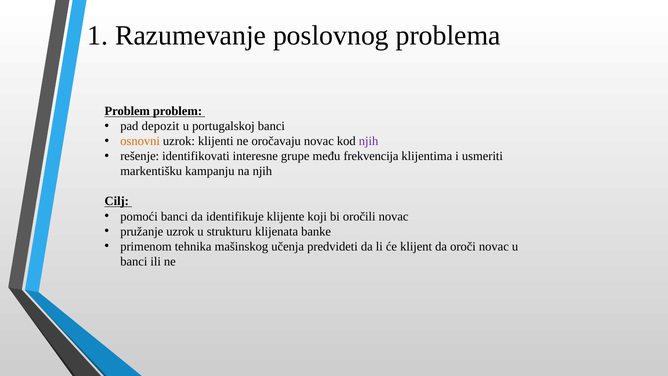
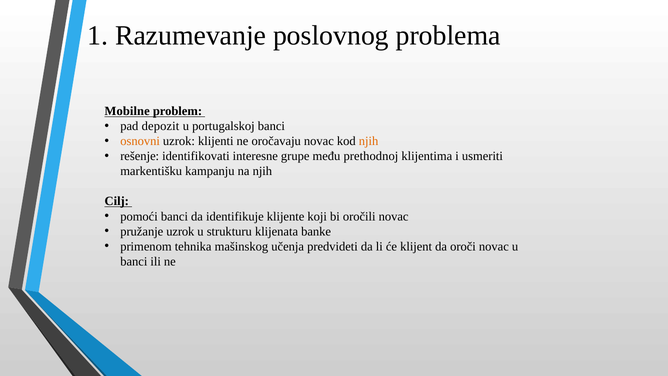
Problem at (127, 111): Problem -> Mobilne
njih at (369, 141) colour: purple -> orange
frekvencija: frekvencija -> prethodnoj
